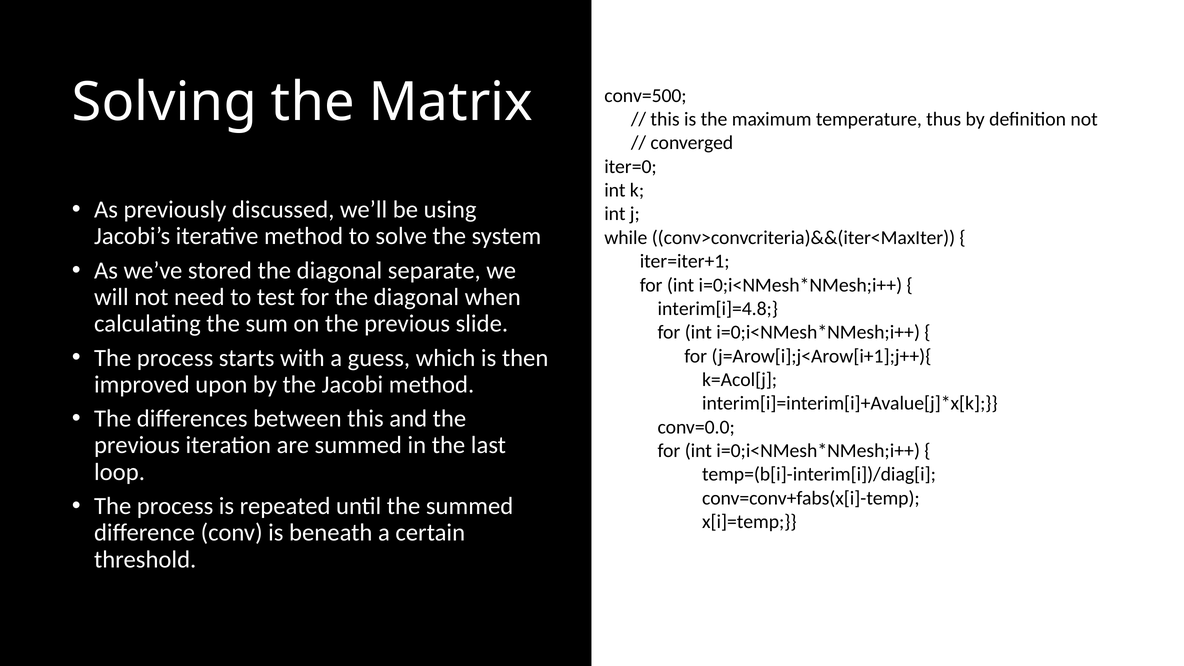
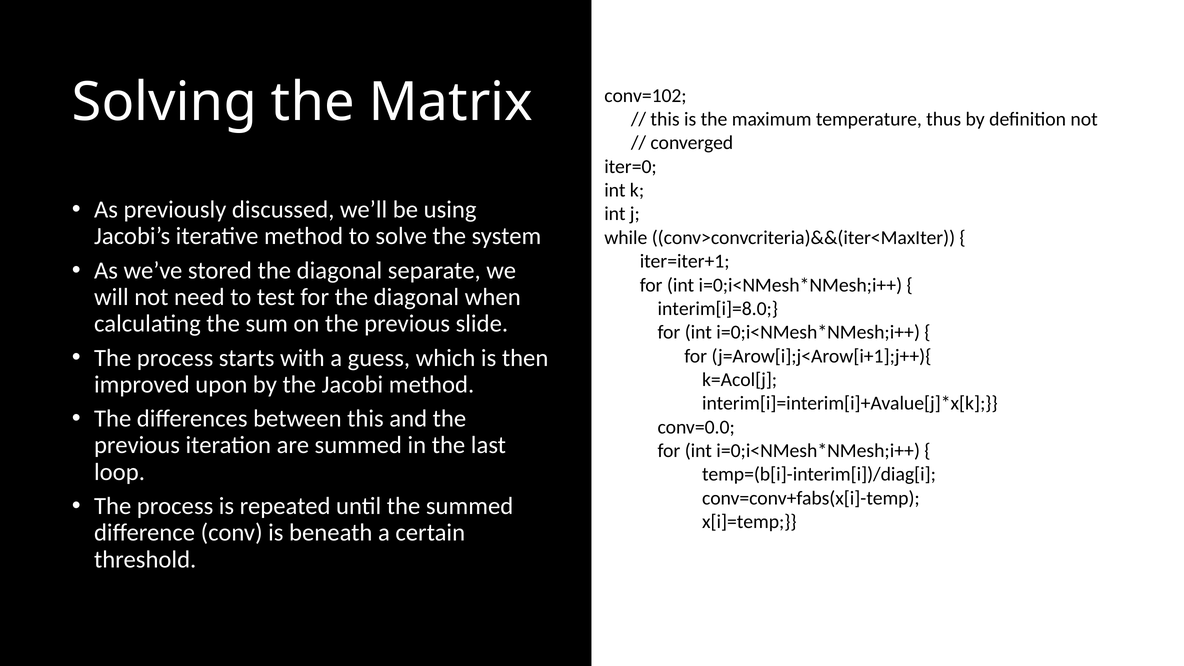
conv=500: conv=500 -> conv=102
interim[i]=4.8: interim[i]=4.8 -> interim[i]=8.0
